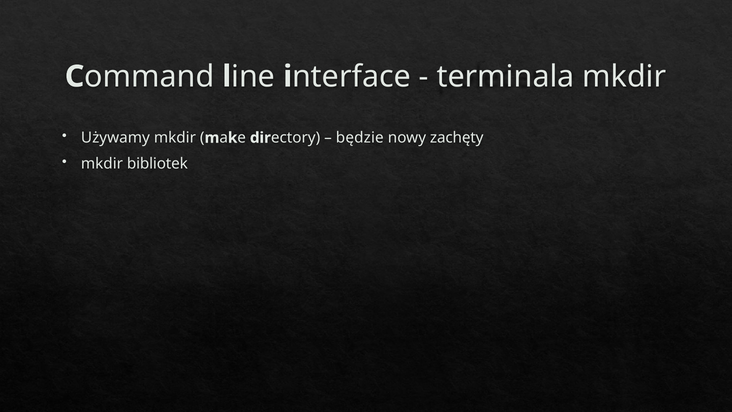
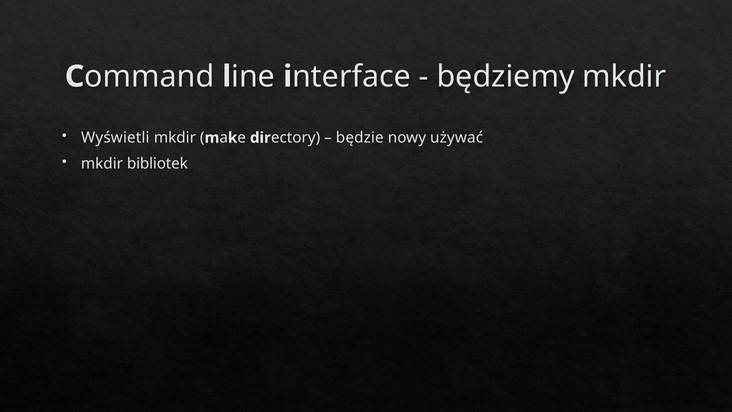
terminala: terminala -> będziemy
Używamy: Używamy -> Wyświetli
zachęty: zachęty -> używać
